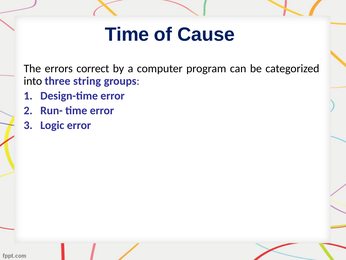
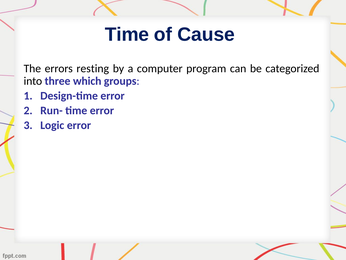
correct: correct -> resting
string: string -> which
